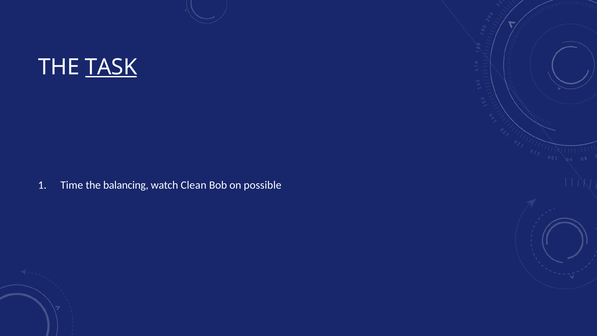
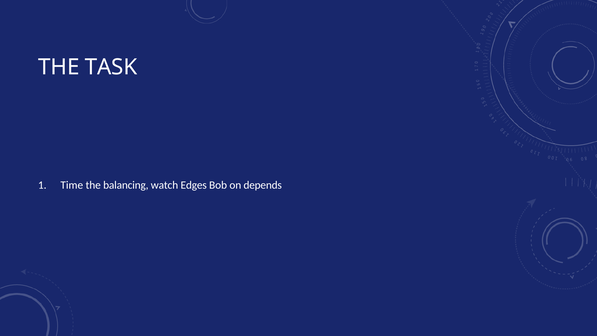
TASK underline: present -> none
Clean: Clean -> Edges
possible: possible -> depends
